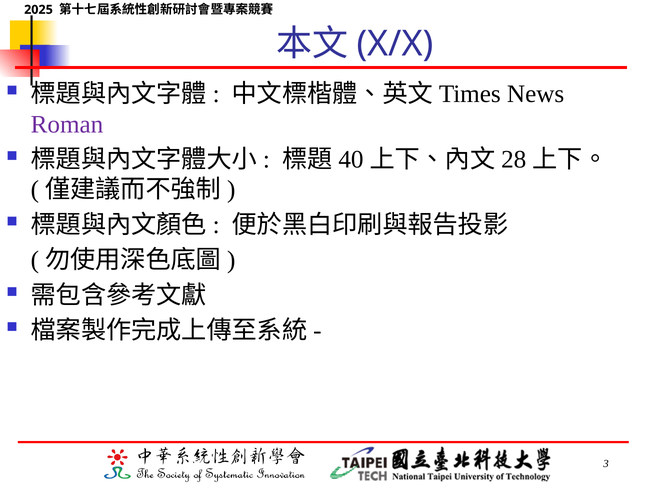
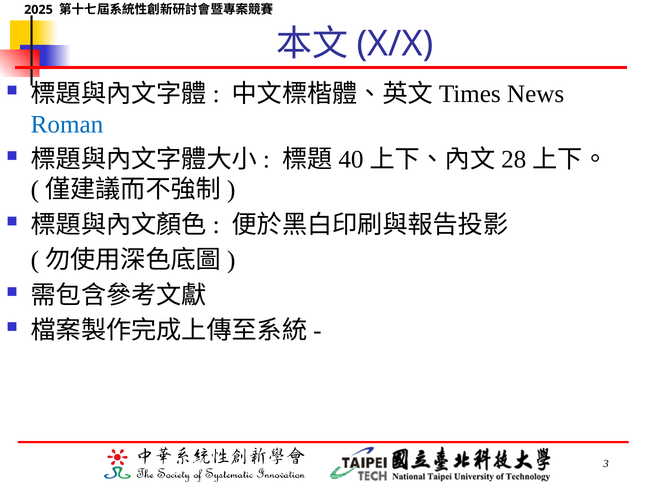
Roman colour: purple -> blue
